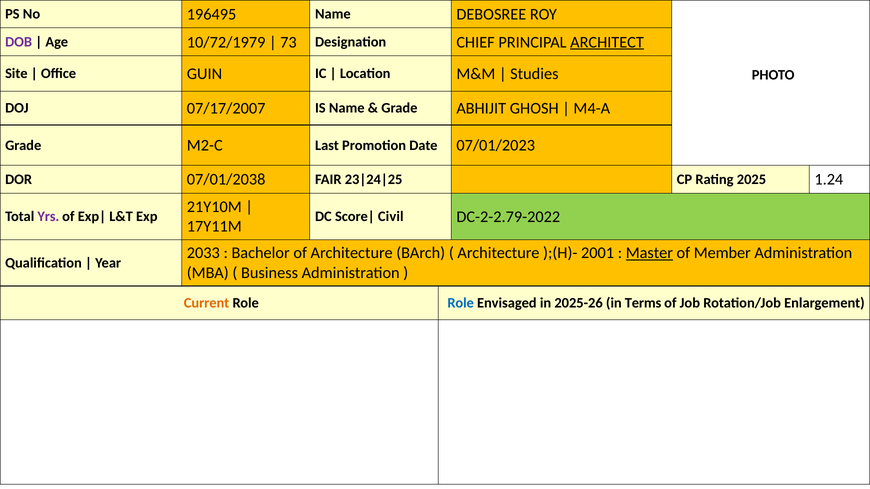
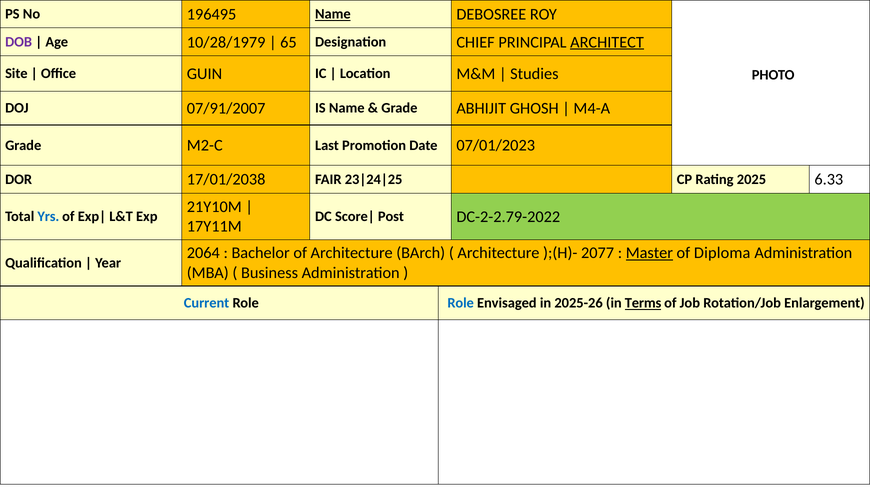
Name at (333, 14) underline: none -> present
10/72/1979: 10/72/1979 -> 10/28/1979
73: 73 -> 65
07/17/2007: 07/17/2007 -> 07/91/2007
07/01/2038: 07/01/2038 -> 17/01/2038
1.24: 1.24 -> 6.33
Yrs colour: purple -> blue
Civil: Civil -> Post
2033: 2033 -> 2064
2001: 2001 -> 2077
Member: Member -> Diploma
Current colour: orange -> blue
Terms underline: none -> present
